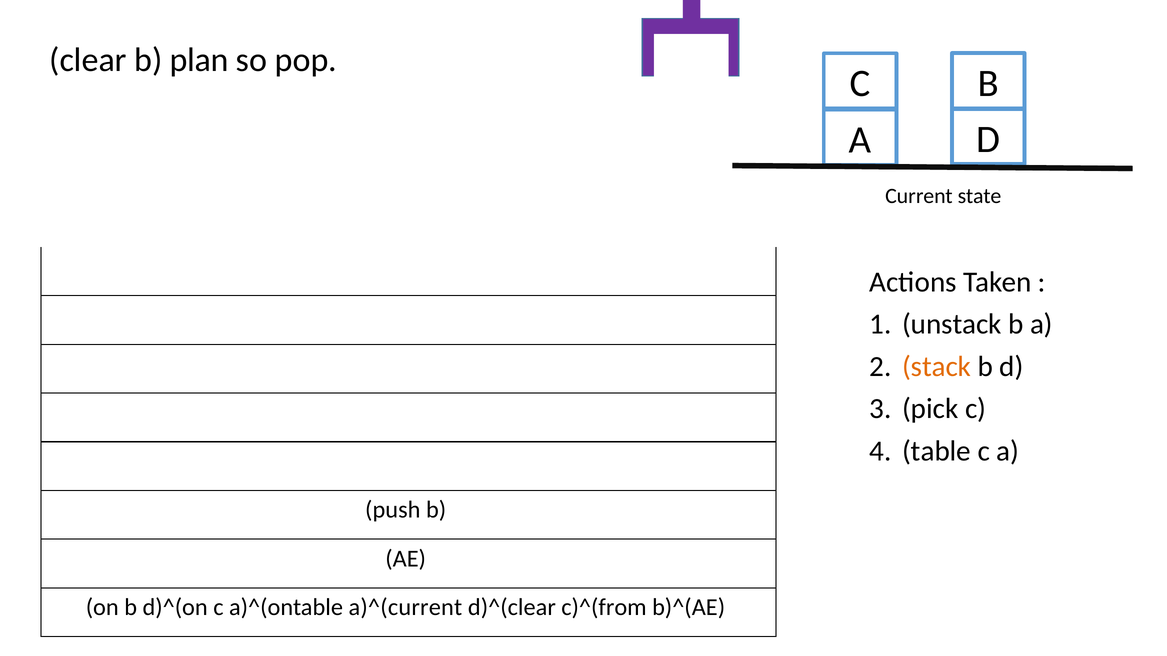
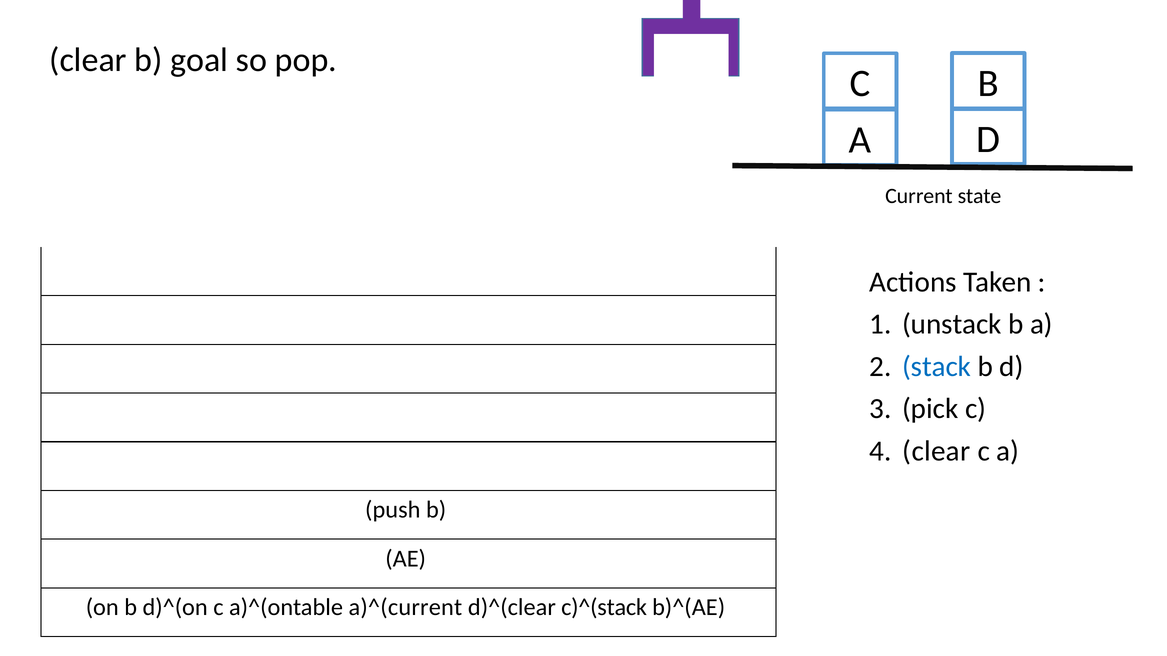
plan: plan -> goal
stack colour: orange -> blue
table at (937, 451): table -> clear
c)^(from: c)^(from -> c)^(stack
